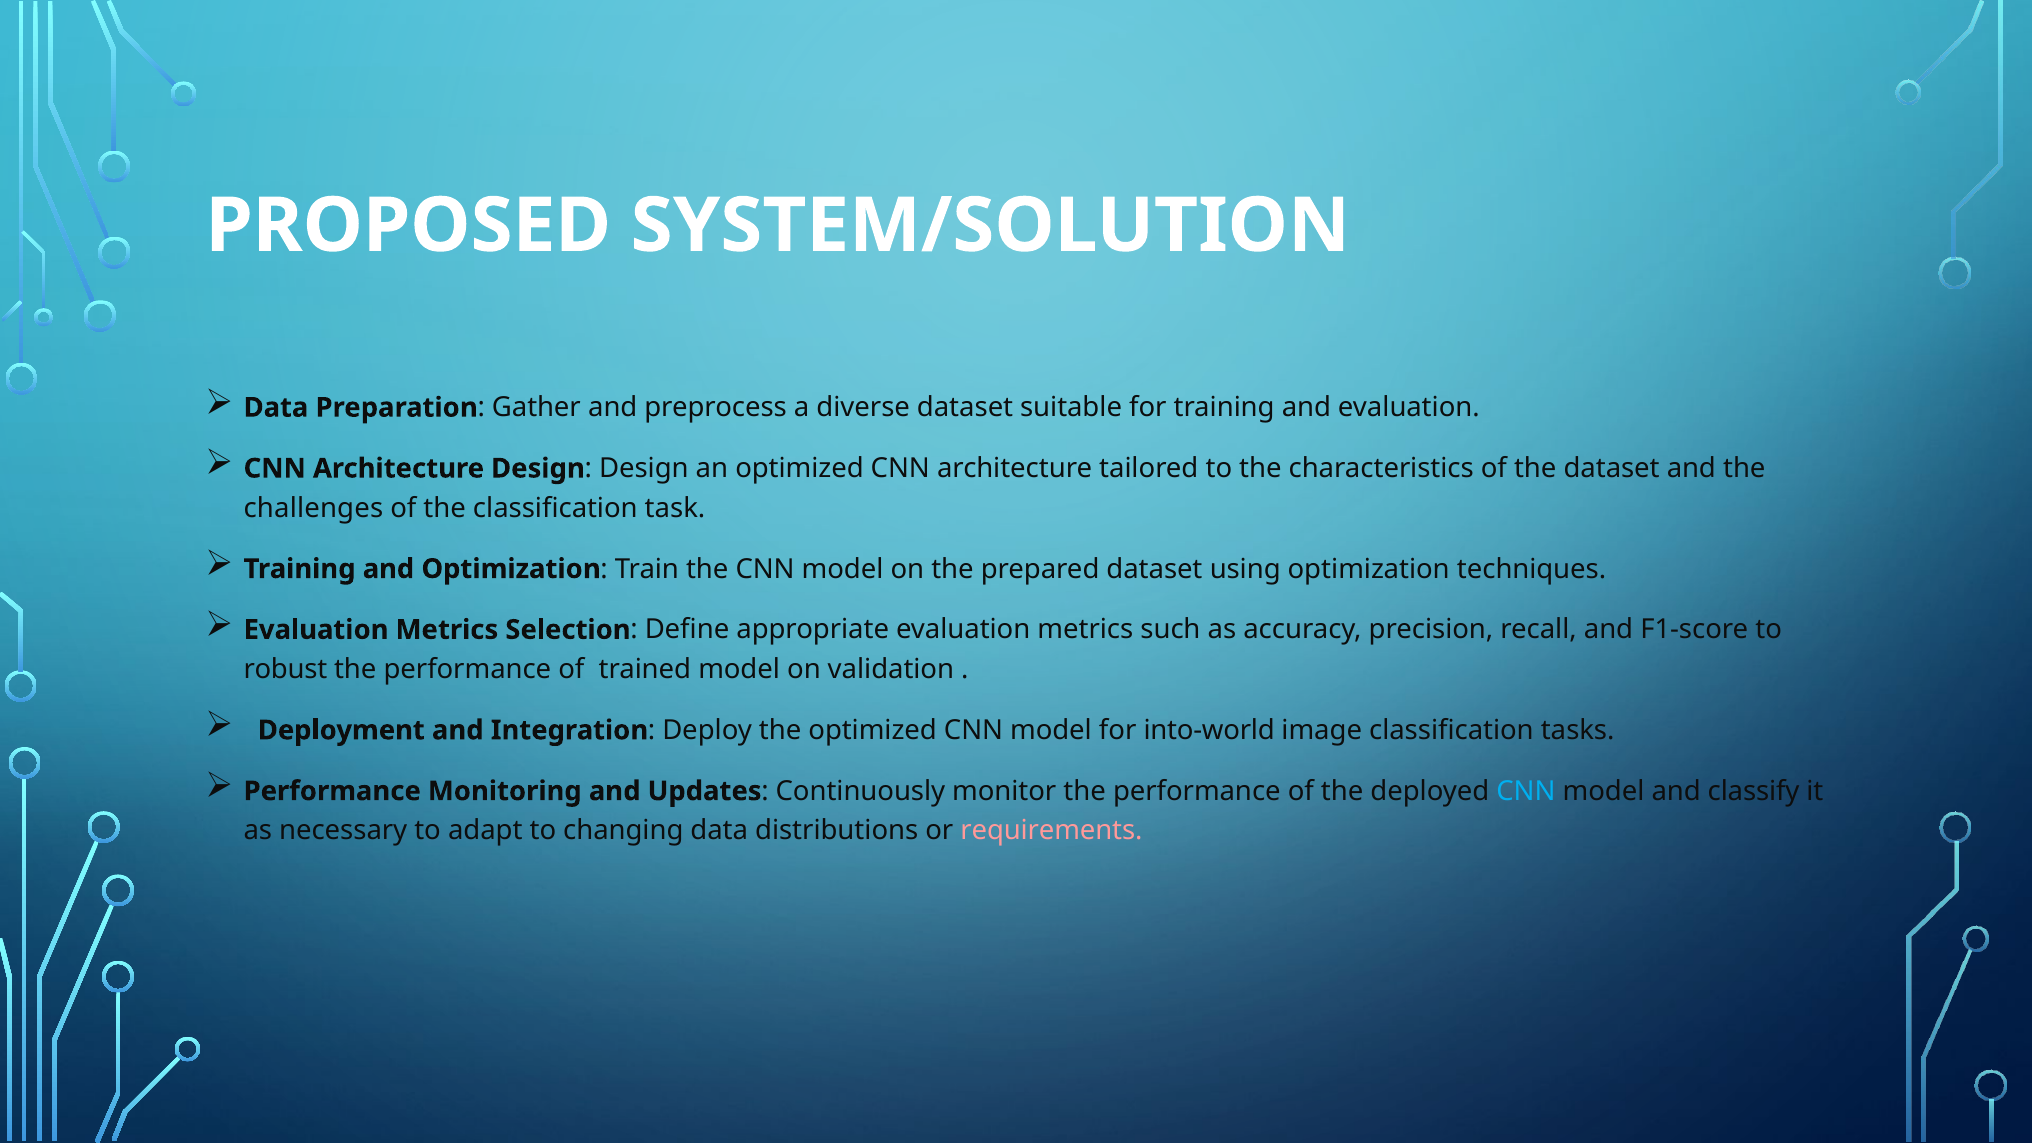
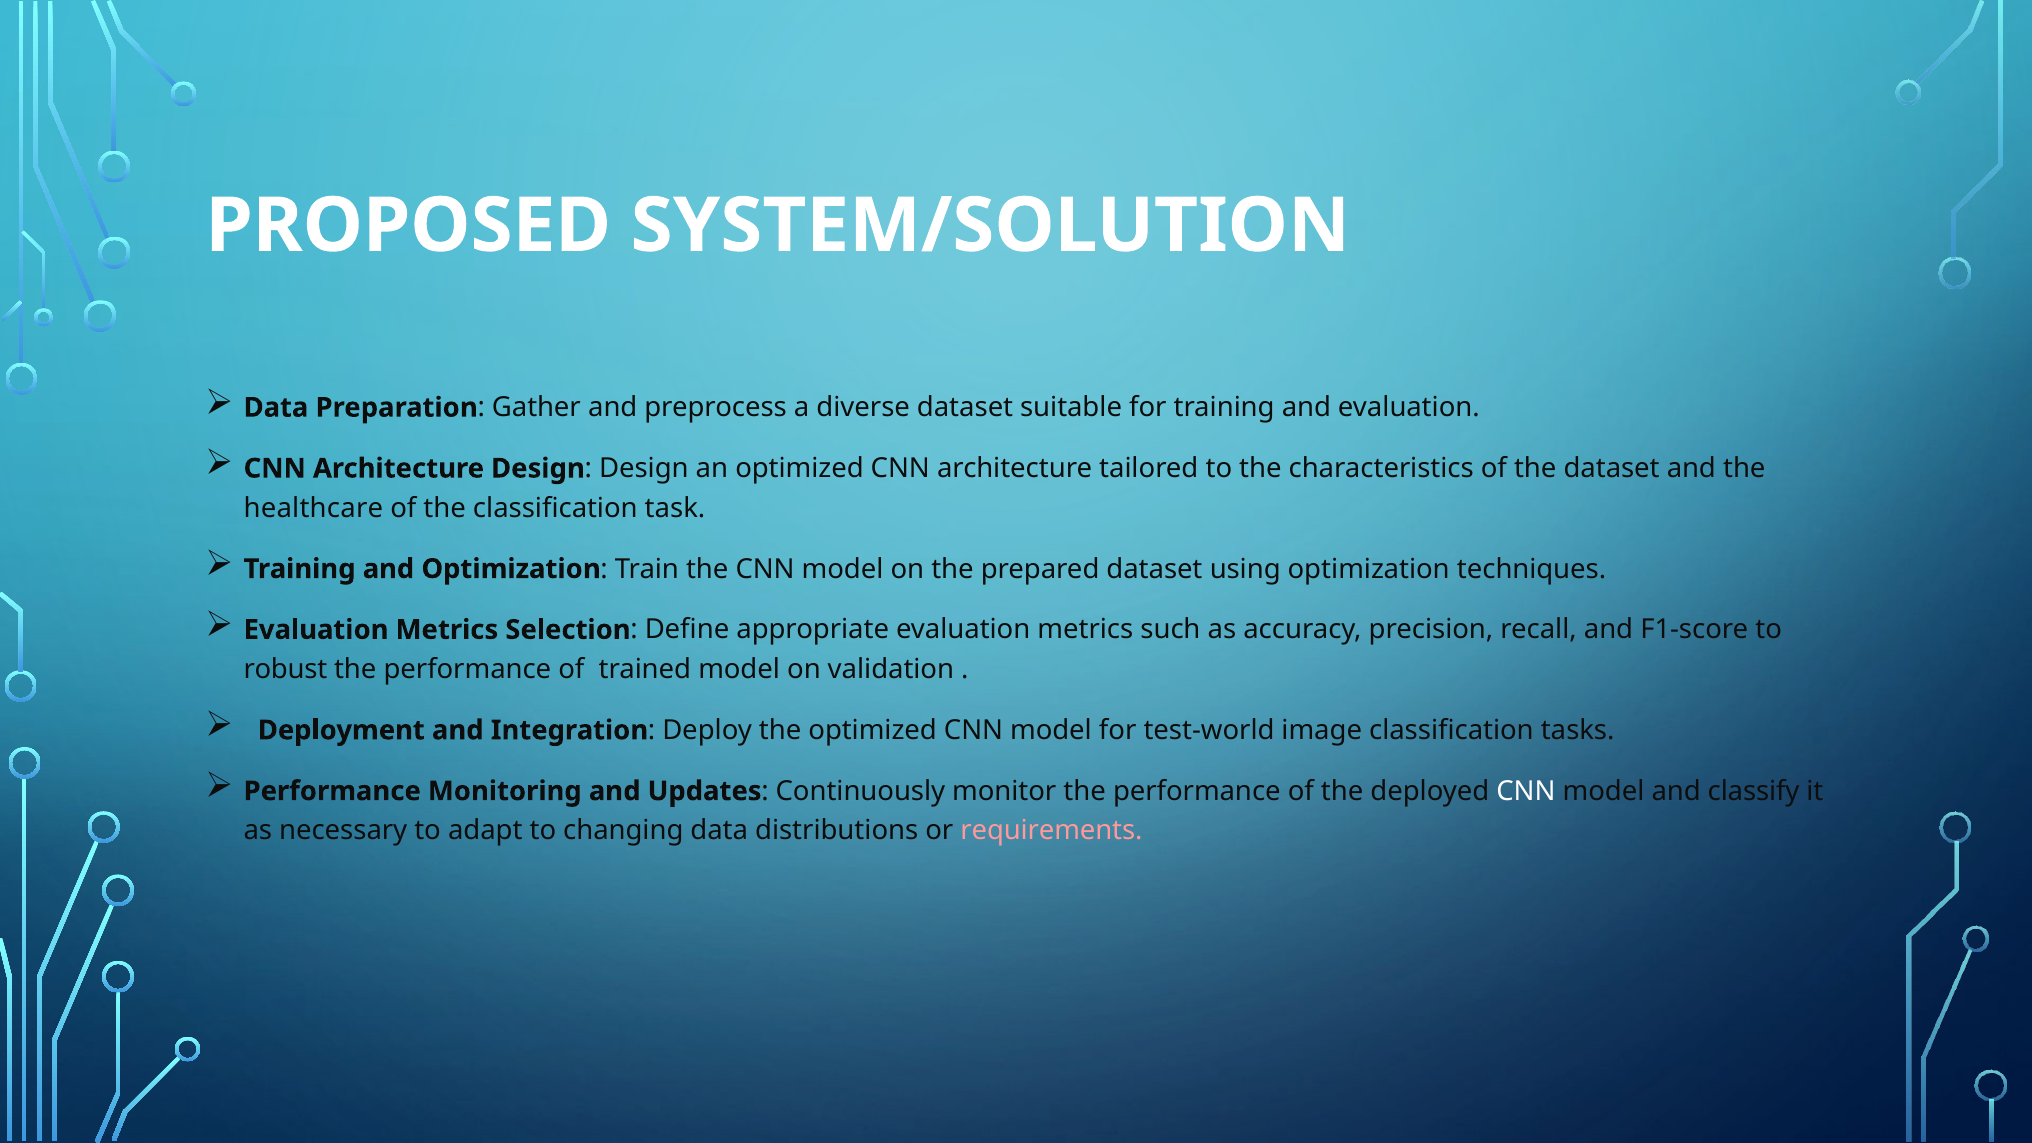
challenges: challenges -> healthcare
into-world: into-world -> test-world
CNN at (1526, 791) colour: light blue -> white
